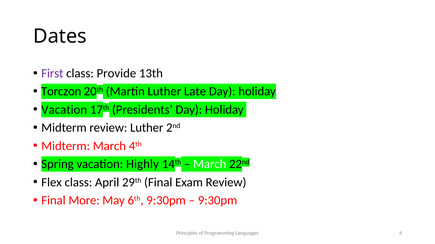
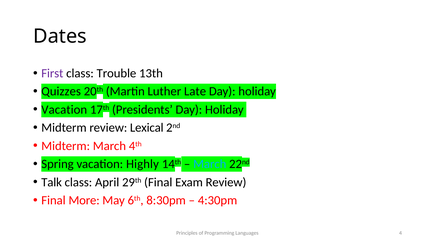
Provide: Provide -> Trouble
Torczon: Torczon -> Quizzes
review Luther: Luther -> Lexical
March at (210, 165) colour: white -> light blue
Flex: Flex -> Talk
6th 9:30pm: 9:30pm -> 8:30pm
9:30pm at (218, 201): 9:30pm -> 4:30pm
